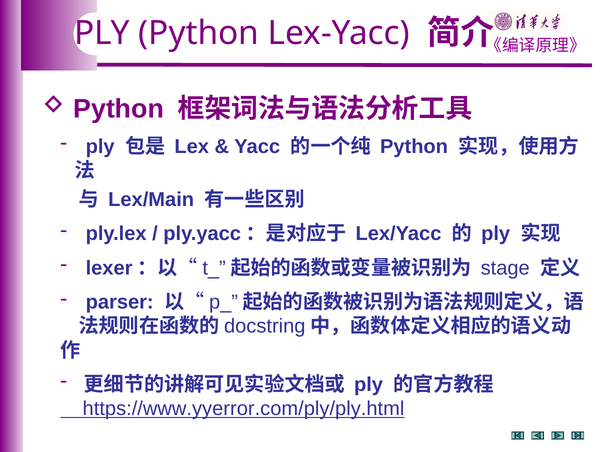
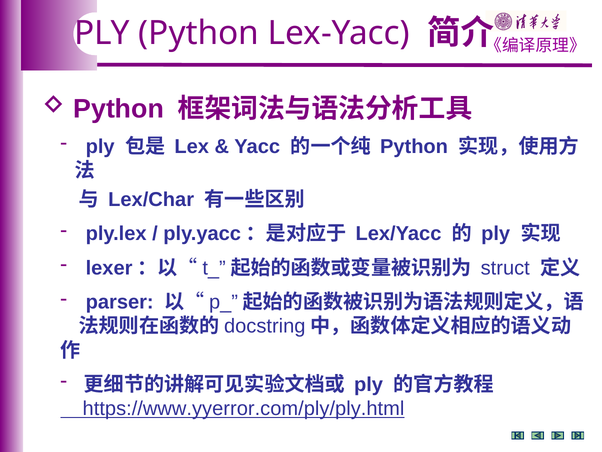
Lex/Main: Lex/Main -> Lex/Char
stage: stage -> struct
